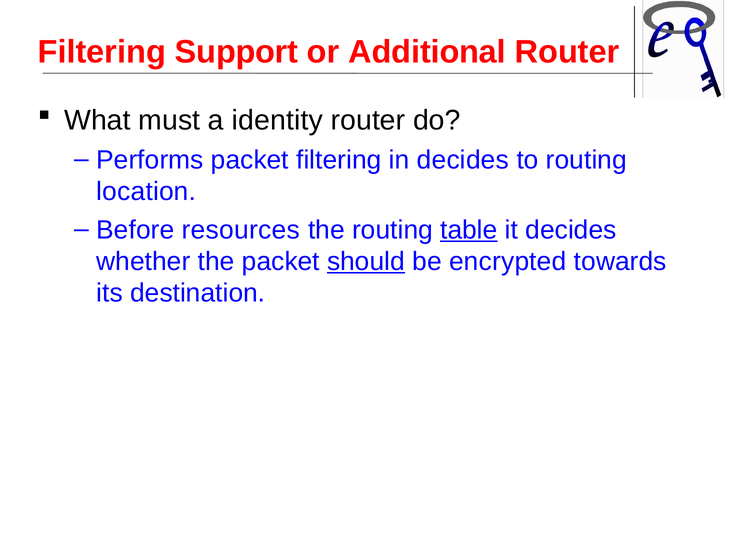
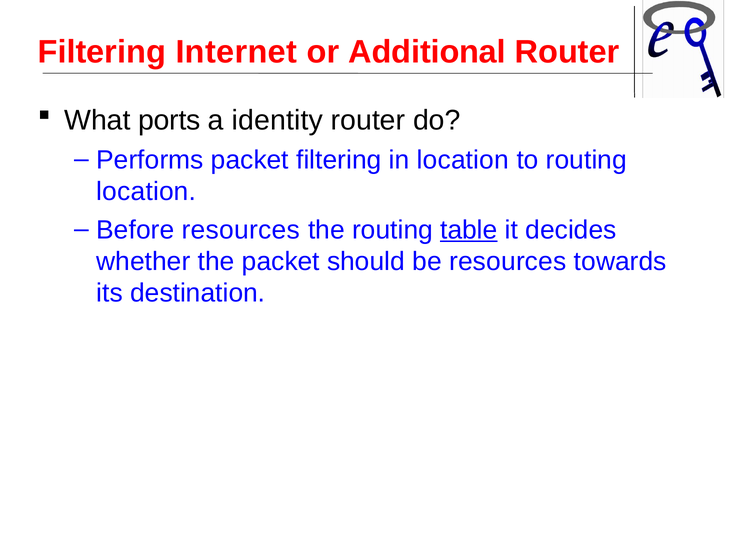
Support: Support -> Internet
must: must -> ports
in decides: decides -> location
should underline: present -> none
be encrypted: encrypted -> resources
